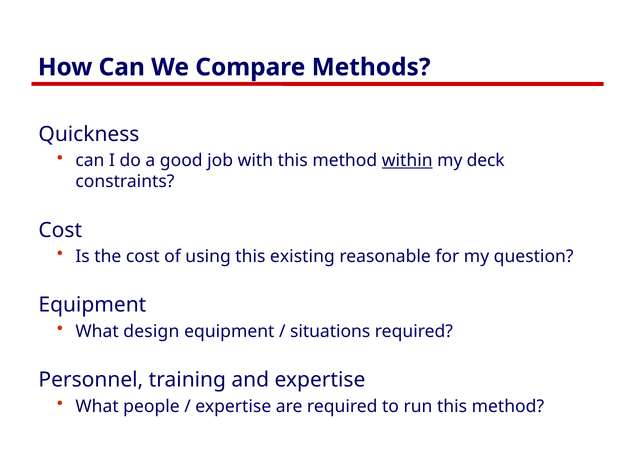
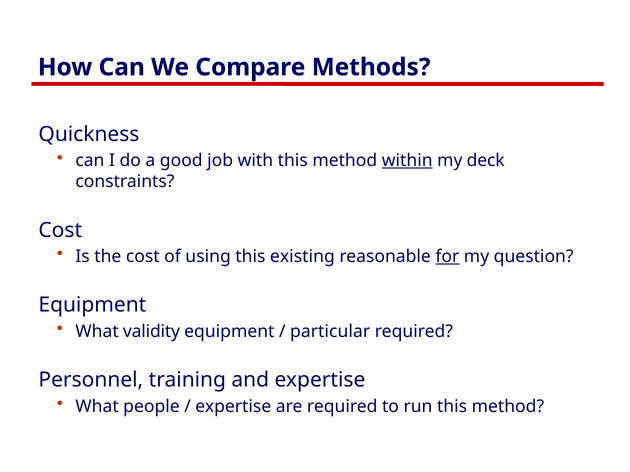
for underline: none -> present
design: design -> validity
situations: situations -> particular
